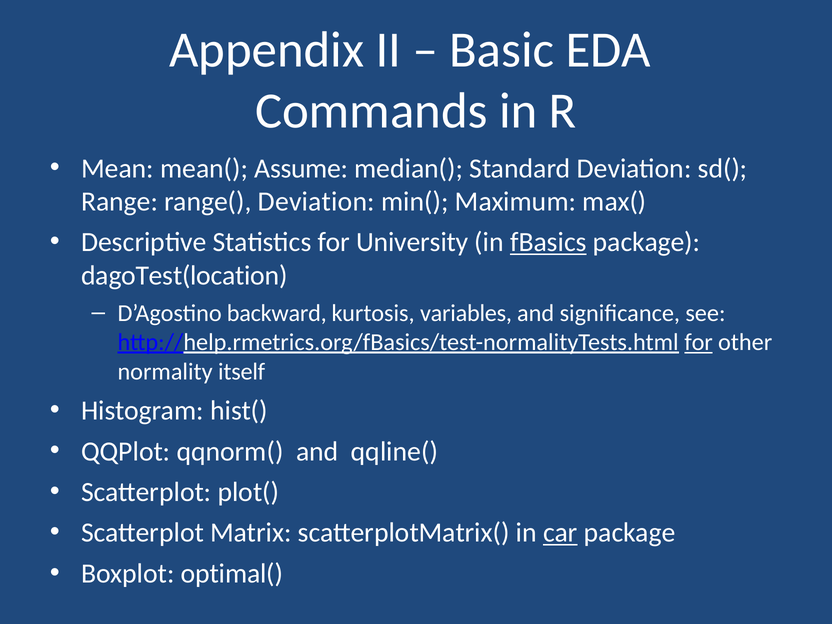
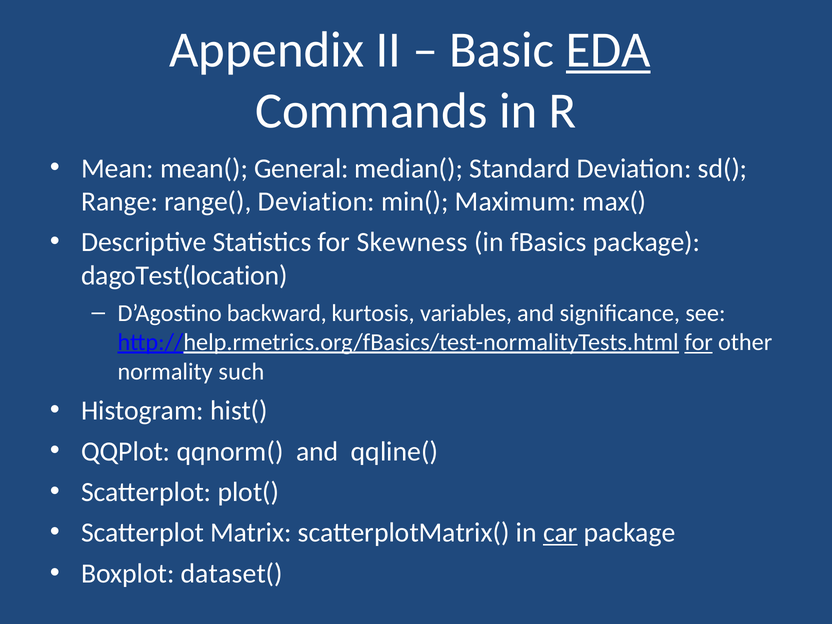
EDA underline: none -> present
Assume: Assume -> General
University: University -> Skewness
fBasics underline: present -> none
itself: itself -> such
optimal(: optimal( -> dataset(
